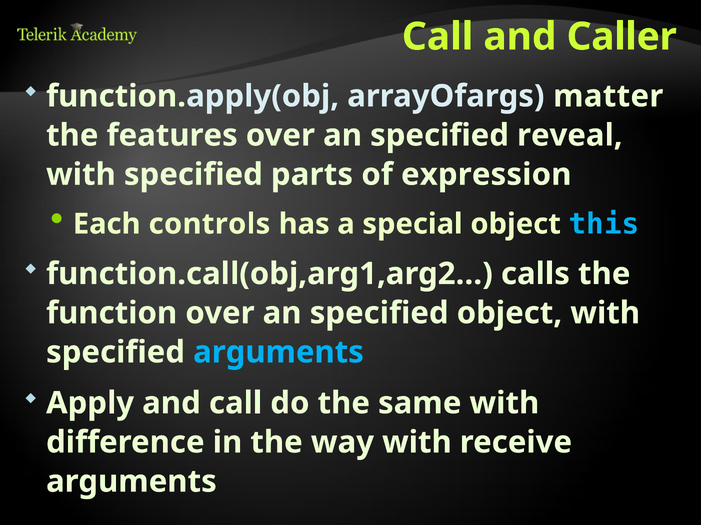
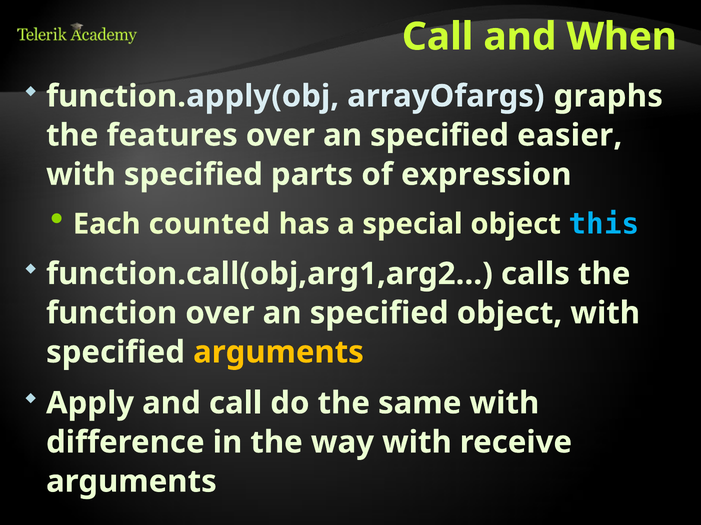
Caller: Caller -> When
matter: matter -> graphs
reveal: reveal -> easier
controls: controls -> counted
arguments at (278, 353) colour: light blue -> yellow
